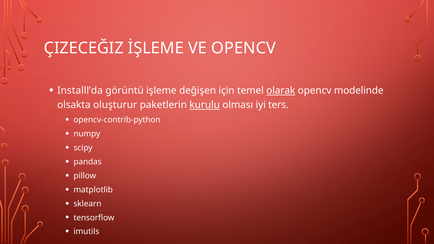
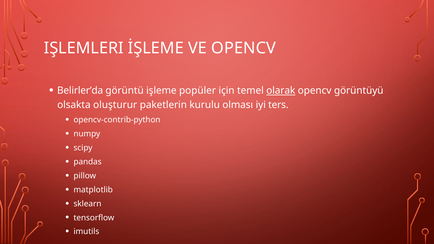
ÇIZECEĞIZ: ÇIZECEĞIZ -> IŞLEMLERI
Installl’da: Installl’da -> Belirler’da
değişen: değişen -> popüler
modelinde: modelinde -> görüntüyü
kurulu underline: present -> none
